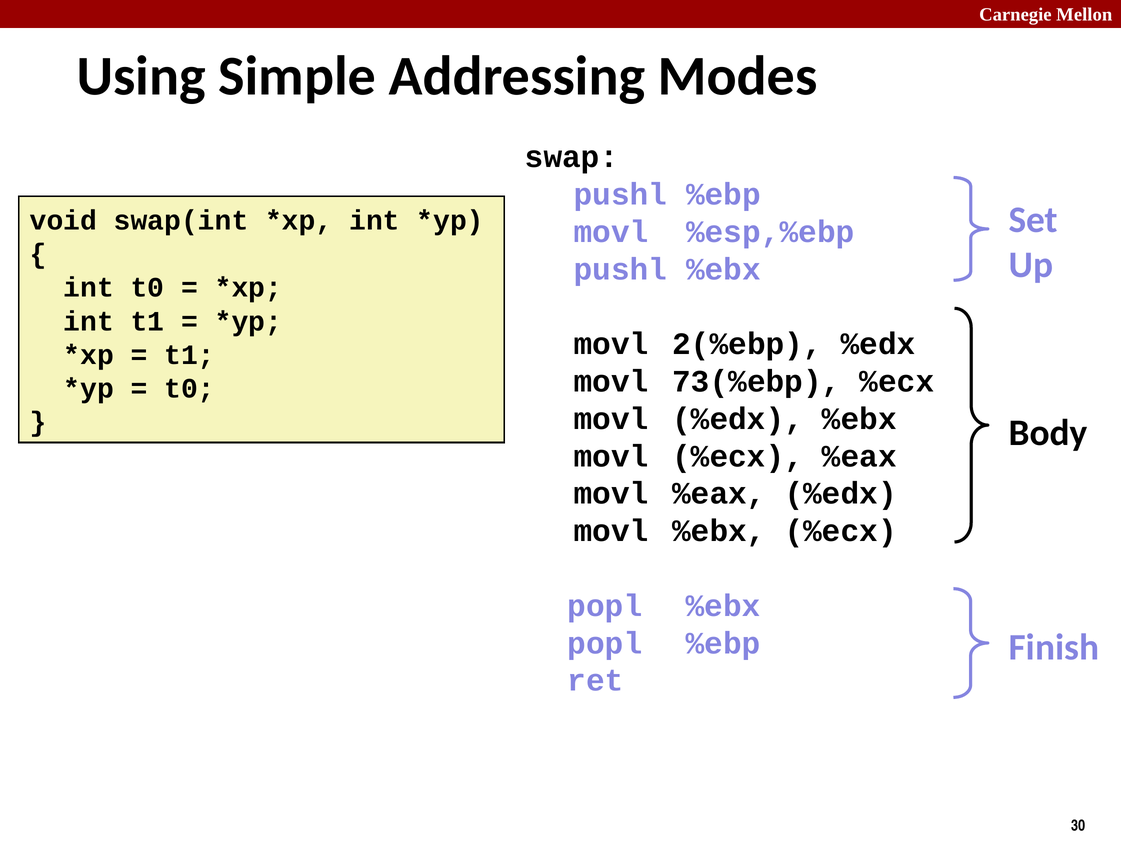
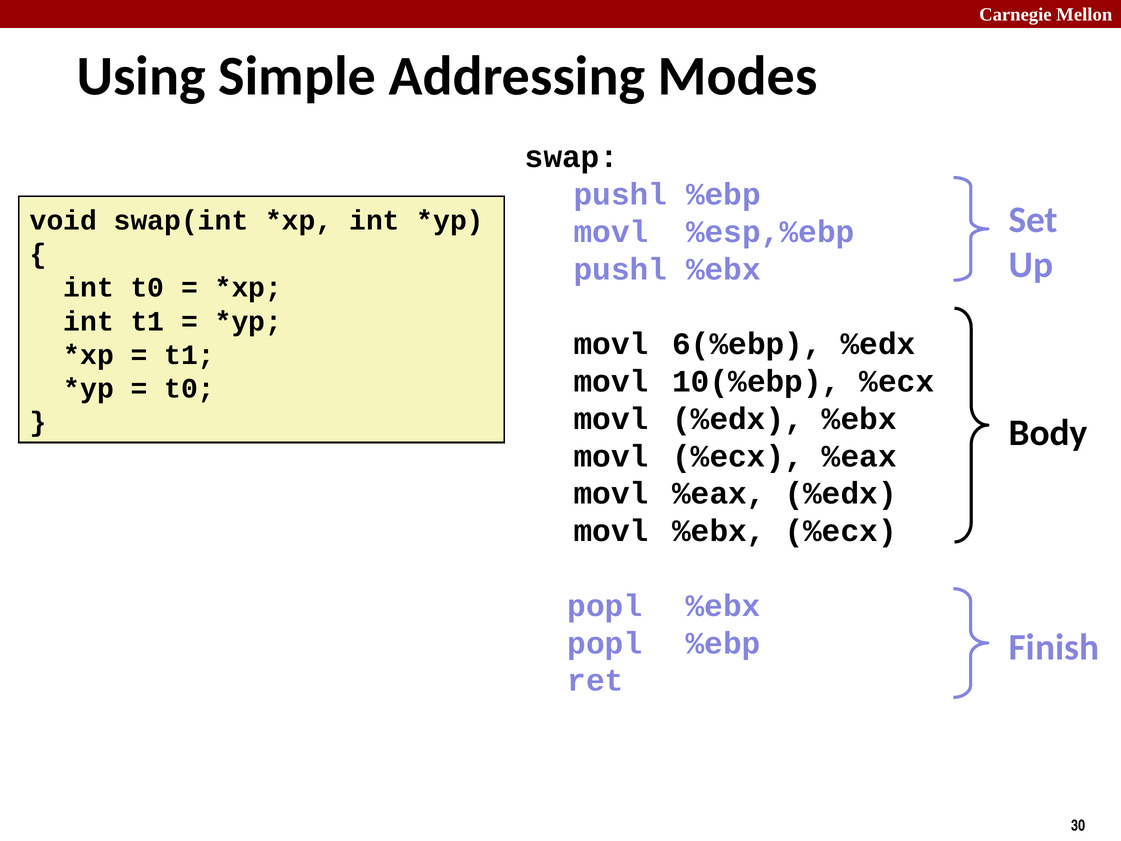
2(%ebp: 2(%ebp -> 6(%ebp
73(%ebp: 73(%ebp -> 10(%ebp
